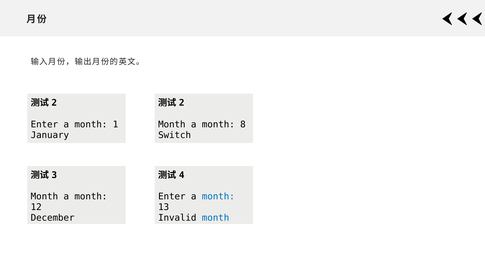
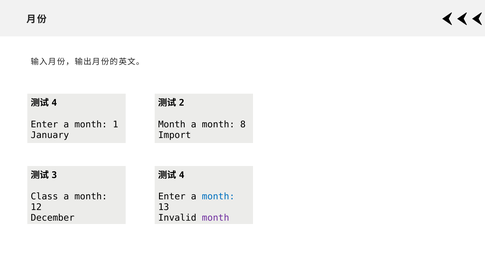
2 at (54, 103): 2 -> 4
Switch: Switch -> Import
Month at (44, 197): Month -> Class
month at (216, 218) colour: blue -> purple
